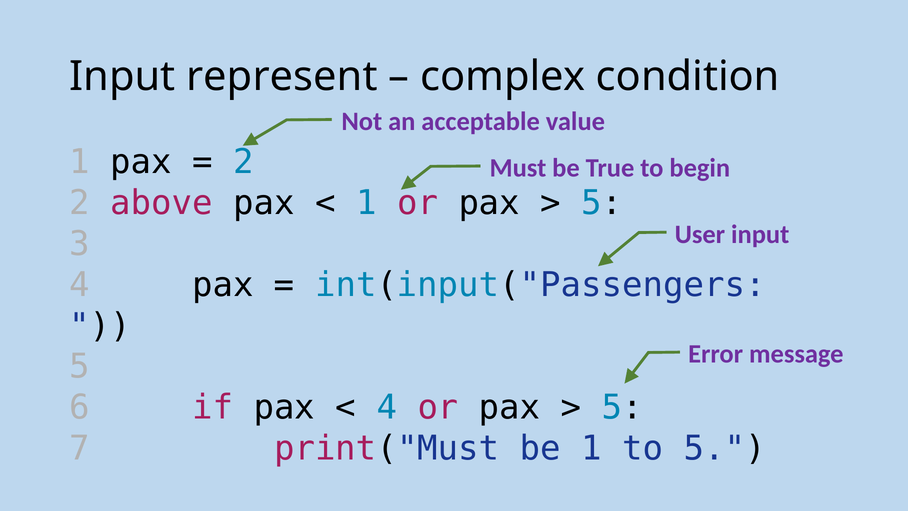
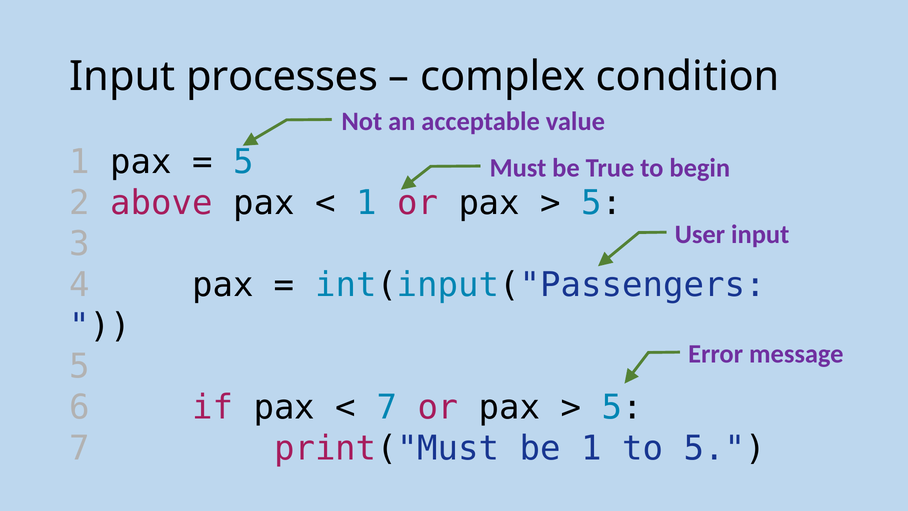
represent: represent -> processes
2 at (243, 162): 2 -> 5
4 at (387, 407): 4 -> 7
